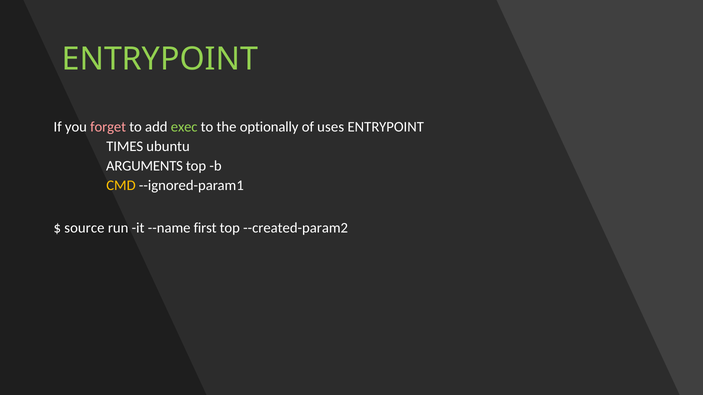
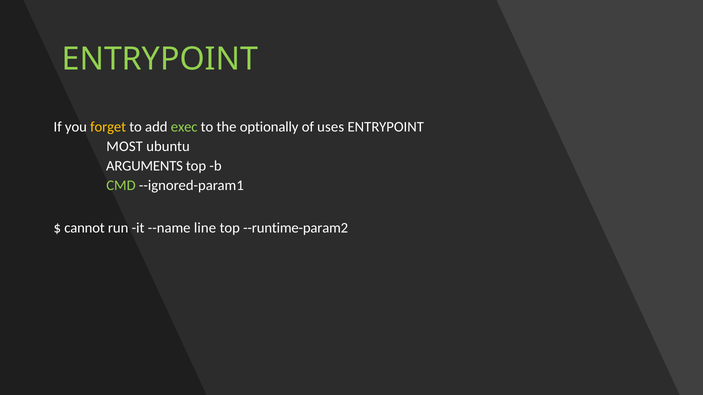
forget colour: pink -> yellow
TIMES: TIMES -> MOST
CMD colour: yellow -> light green
source: source -> cannot
first: first -> line
--created-param2: --created-param2 -> --runtime-param2
